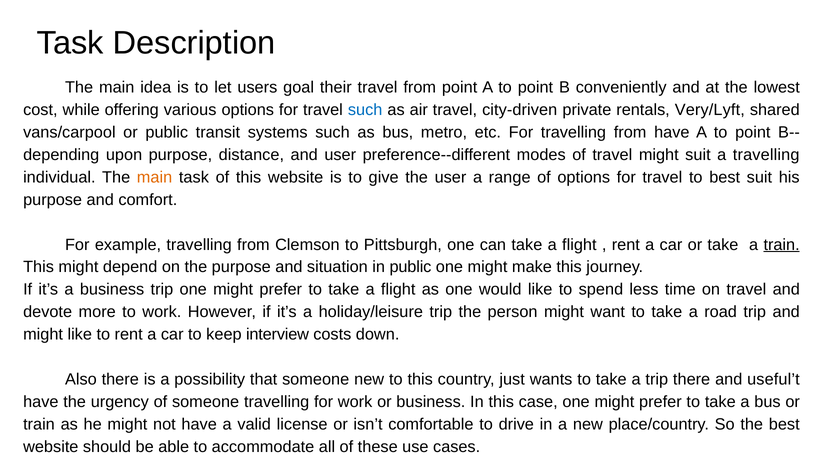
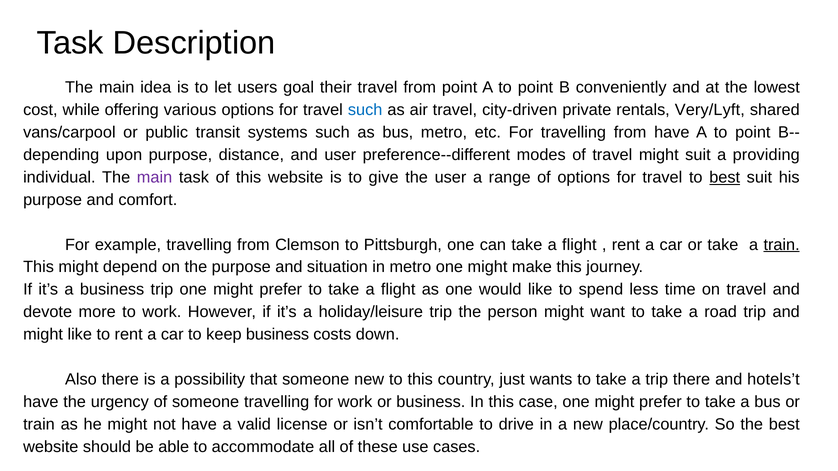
a travelling: travelling -> providing
main at (155, 177) colour: orange -> purple
best at (725, 177) underline: none -> present
in public: public -> metro
keep interview: interview -> business
useful’t: useful’t -> hotels’t
